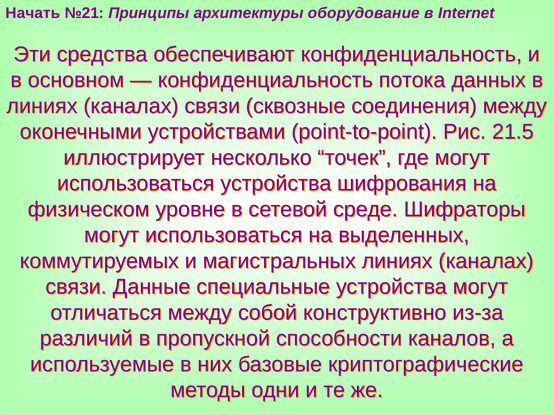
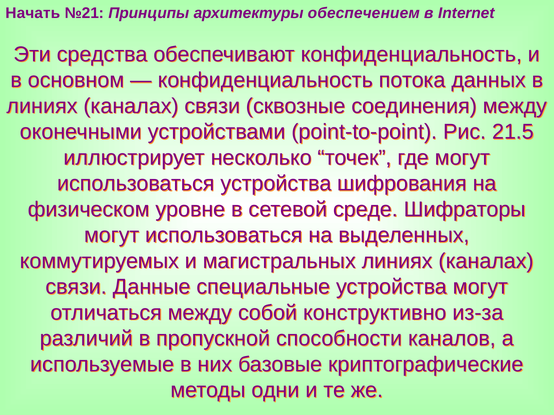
оборудование: оборудование -> обеспечением
